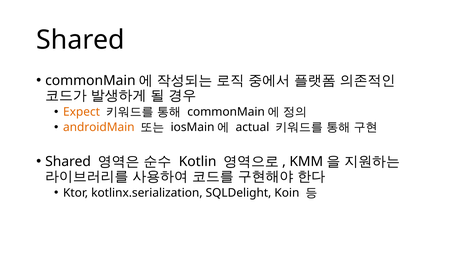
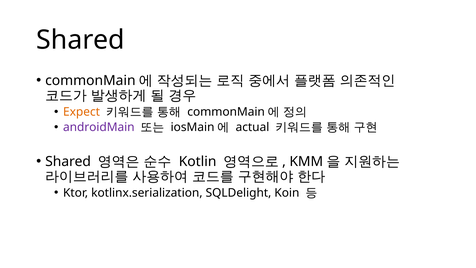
androidMain colour: orange -> purple
